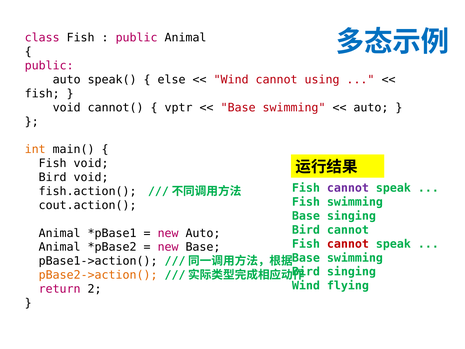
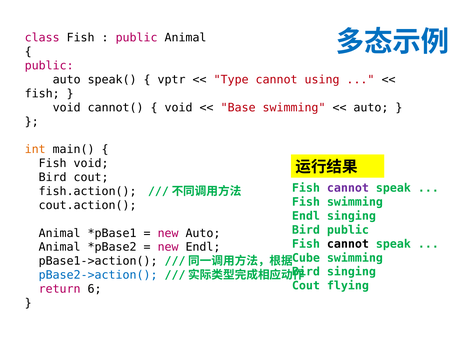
else: else -> vptr
Wind at (231, 80): Wind -> Type
vptr at (179, 107): vptr -> void
Bird void: void -> cout
Base at (306, 216): Base -> Endl
Bird cannot: cannot -> public
cannot at (348, 244) colour: red -> black
new Base: Base -> Endl
Base at (306, 258): Base -> Cube
pBase2->action( colour: orange -> blue
Wind at (306, 286): Wind -> Cout
2: 2 -> 6
